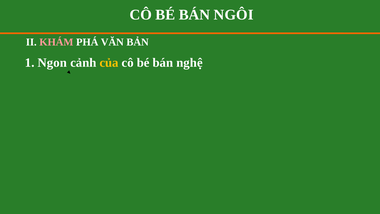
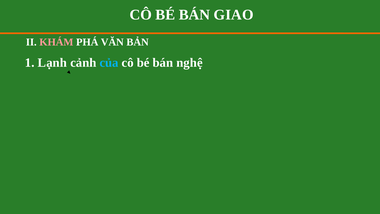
NGÔI: NGÔI -> GIAO
Ngon: Ngon -> Lạnh
của colour: yellow -> light blue
